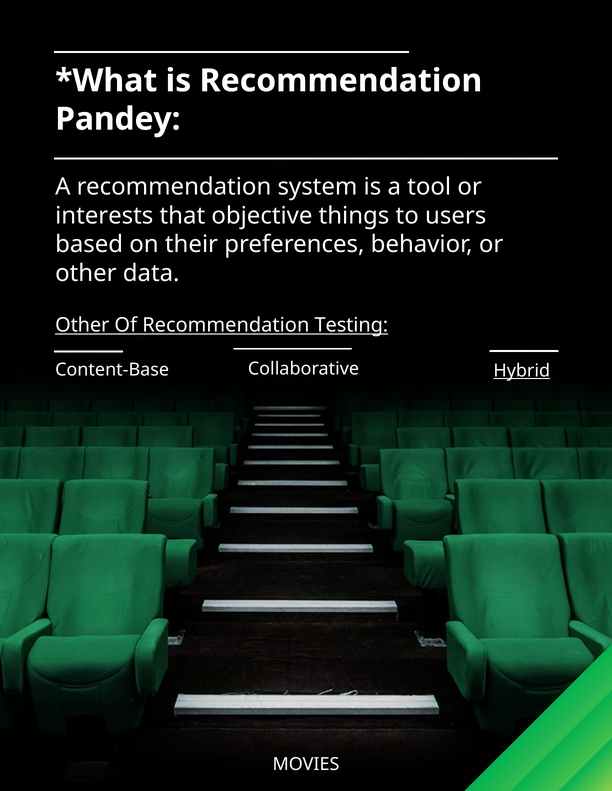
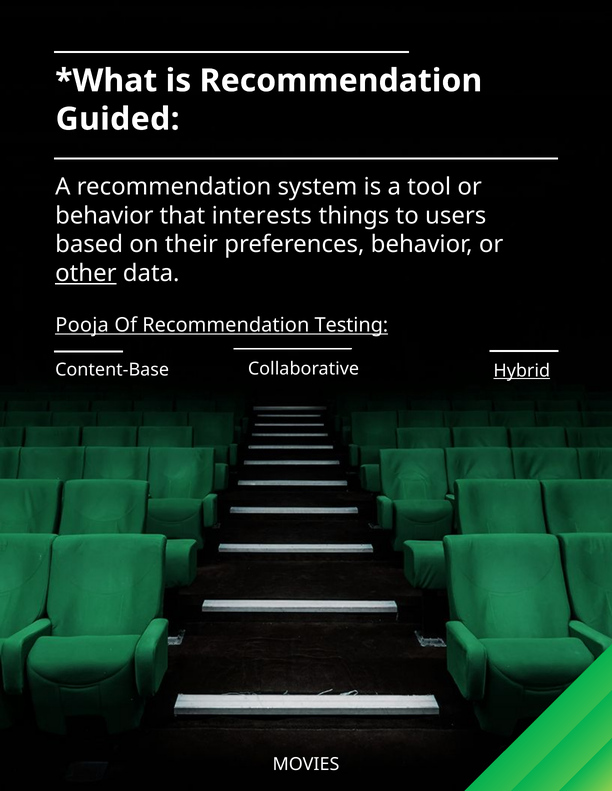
Pandey: Pandey -> Guided
interests at (104, 216): interests -> behavior
objective: objective -> interests
other at (86, 274) underline: none -> present
Other at (82, 325): Other -> Pooja
